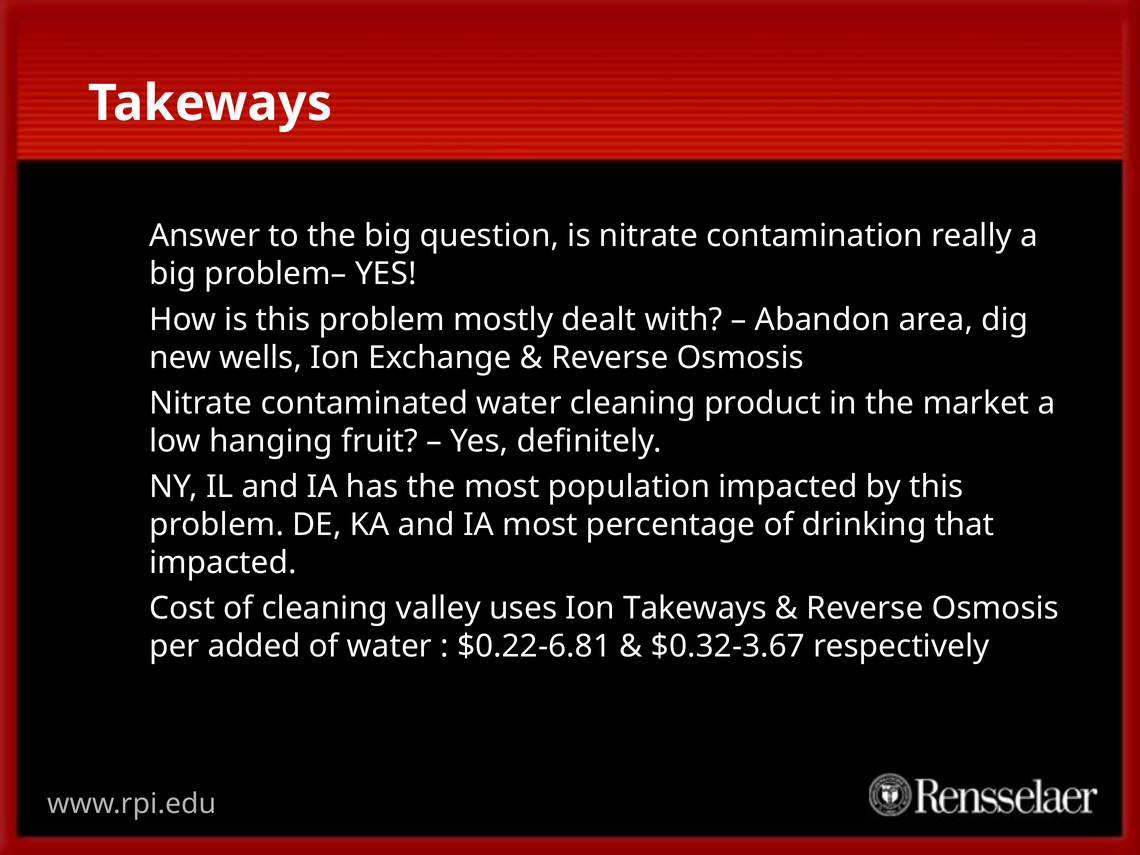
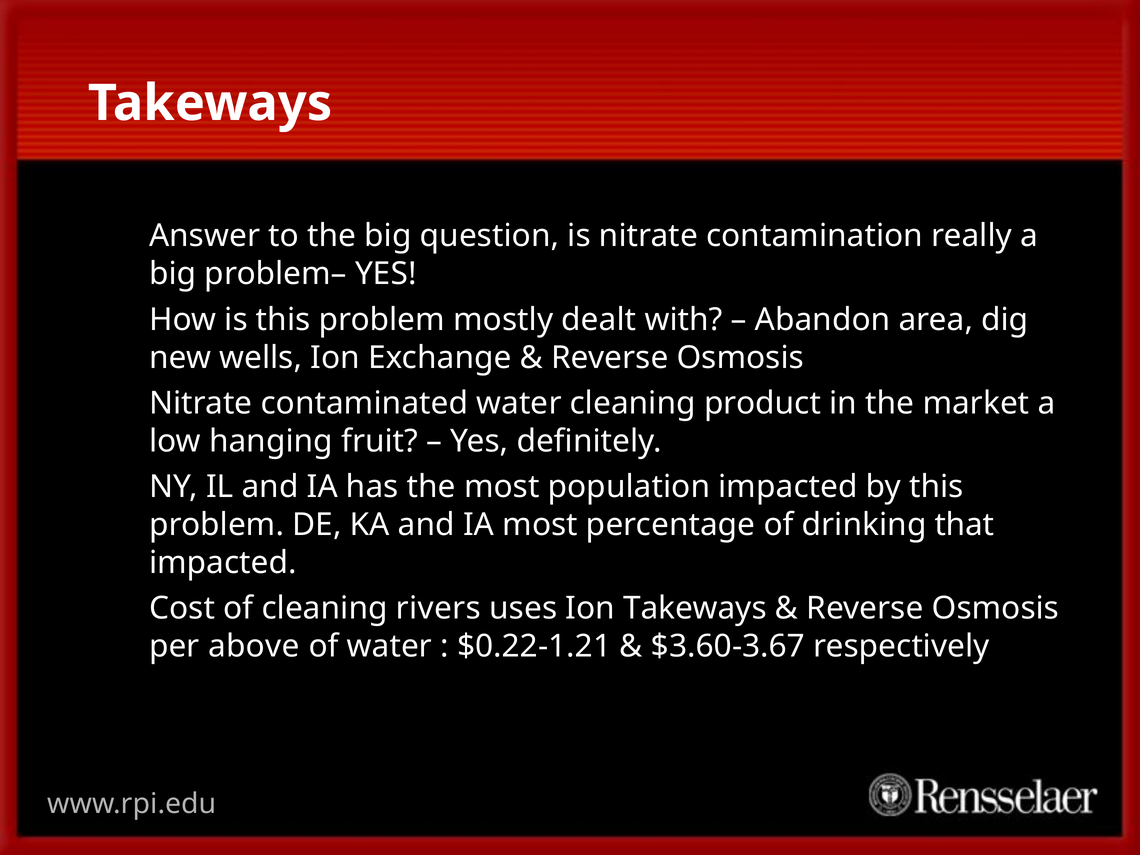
valley: valley -> rivers
added: added -> above
$0.22-6.81: $0.22-6.81 -> $0.22-1.21
$0.32-3.67: $0.32-3.67 -> $3.60-3.67
